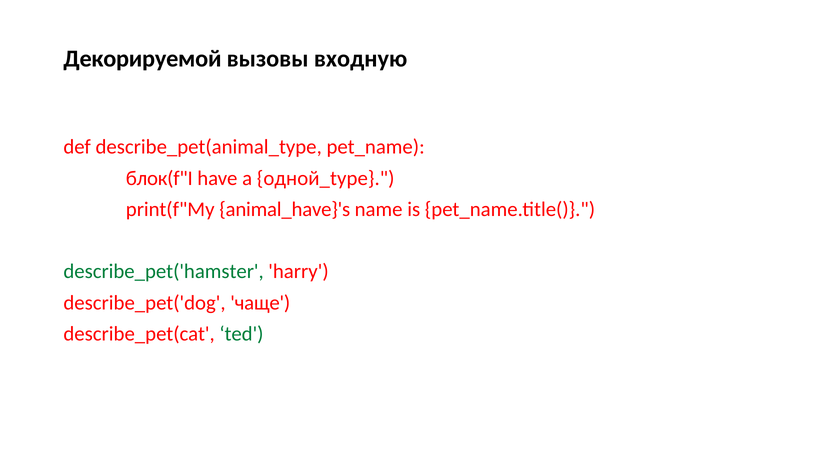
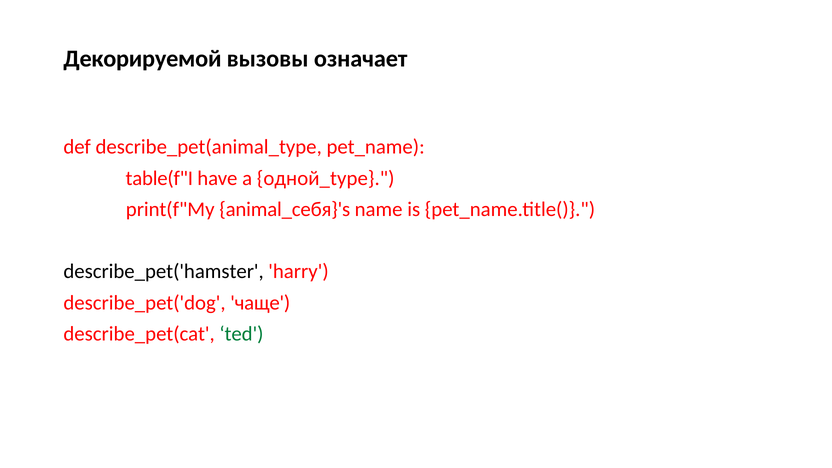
входную: входную -> означает
блок(f"I: блок(f"I -> table(f"I
animal_have}'s: animal_have}'s -> animal_себя}'s
describe_pet('hamster colour: green -> black
